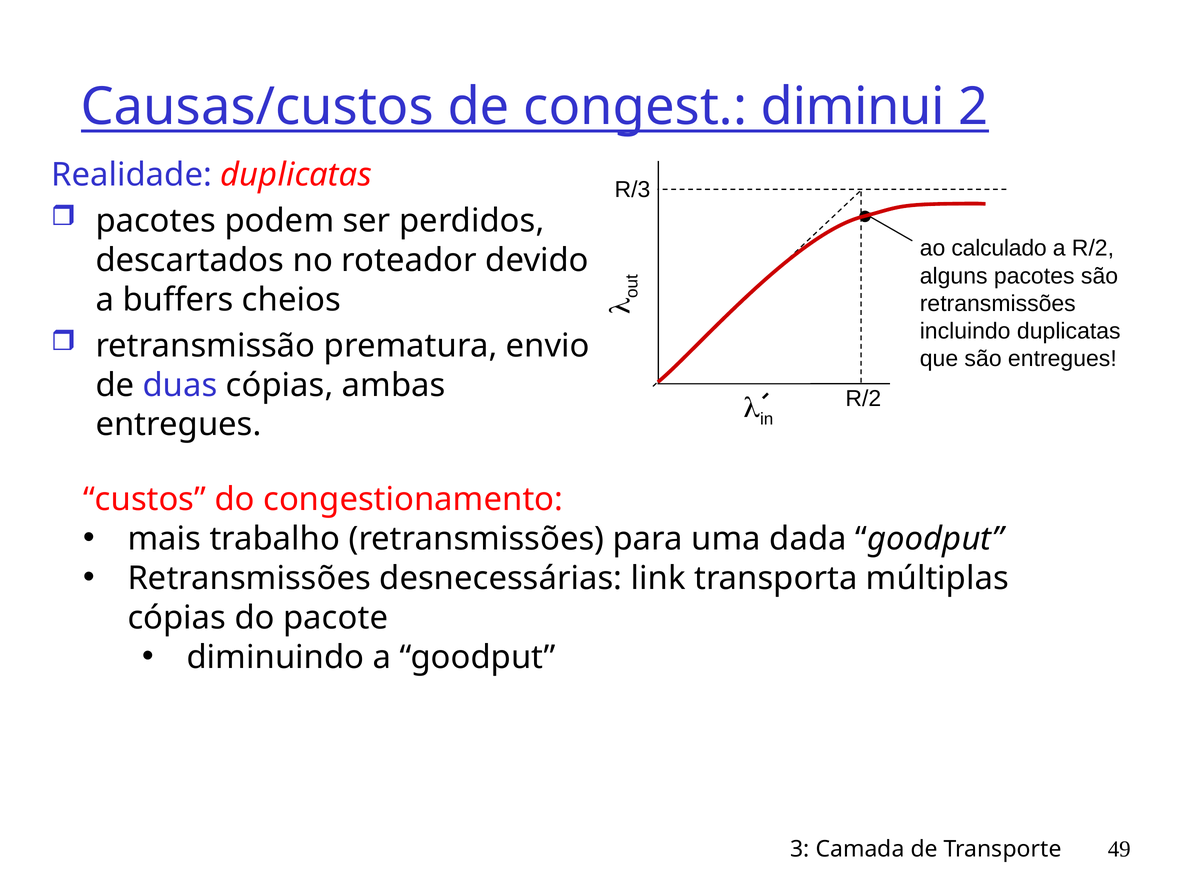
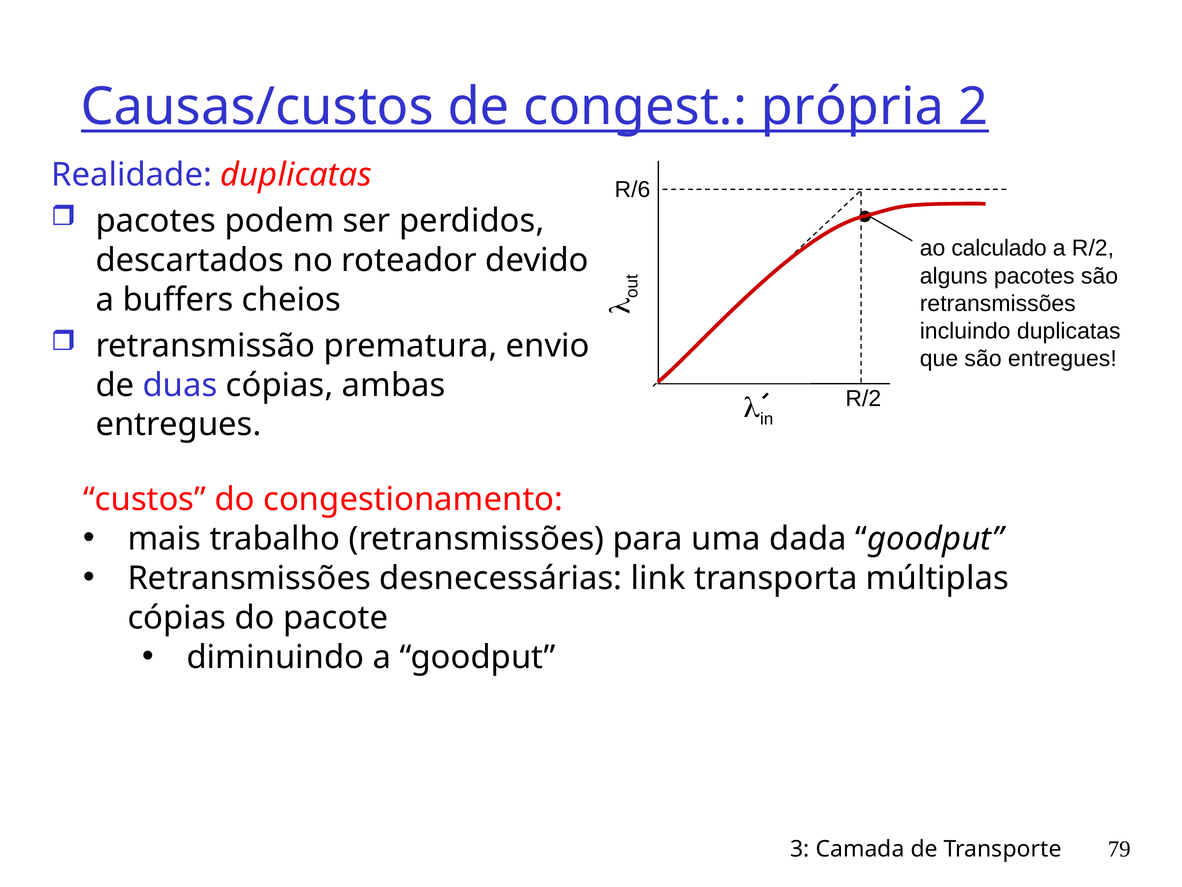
diminui: diminui -> própria
R/3: R/3 -> R/6
49: 49 -> 79
